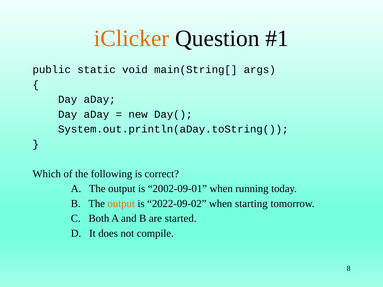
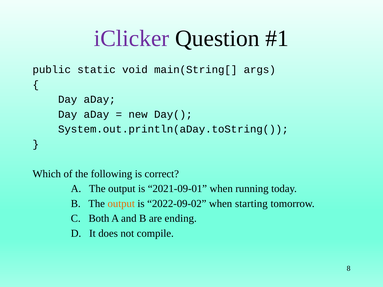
iClicker colour: orange -> purple
2002-09-01: 2002-09-01 -> 2021-09-01
started: started -> ending
